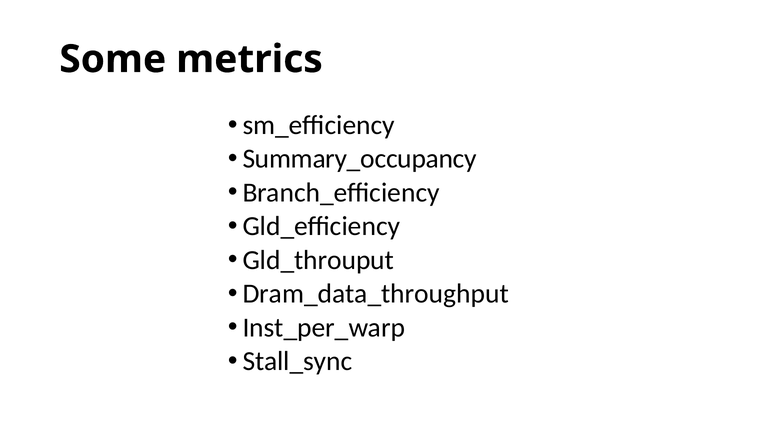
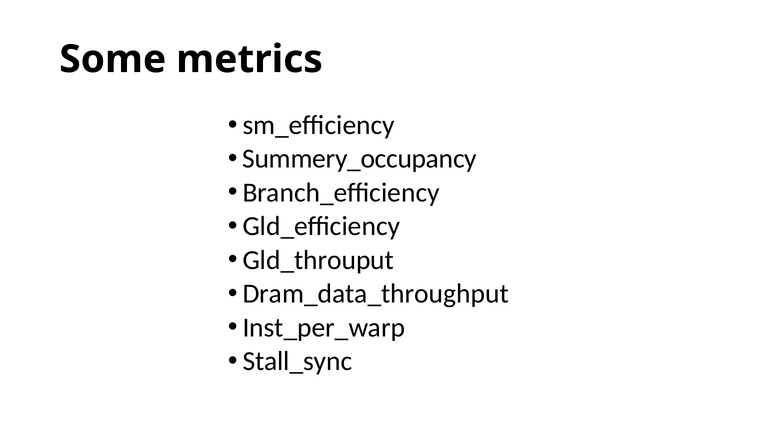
Summary_occupancy: Summary_occupancy -> Summery_occupancy
